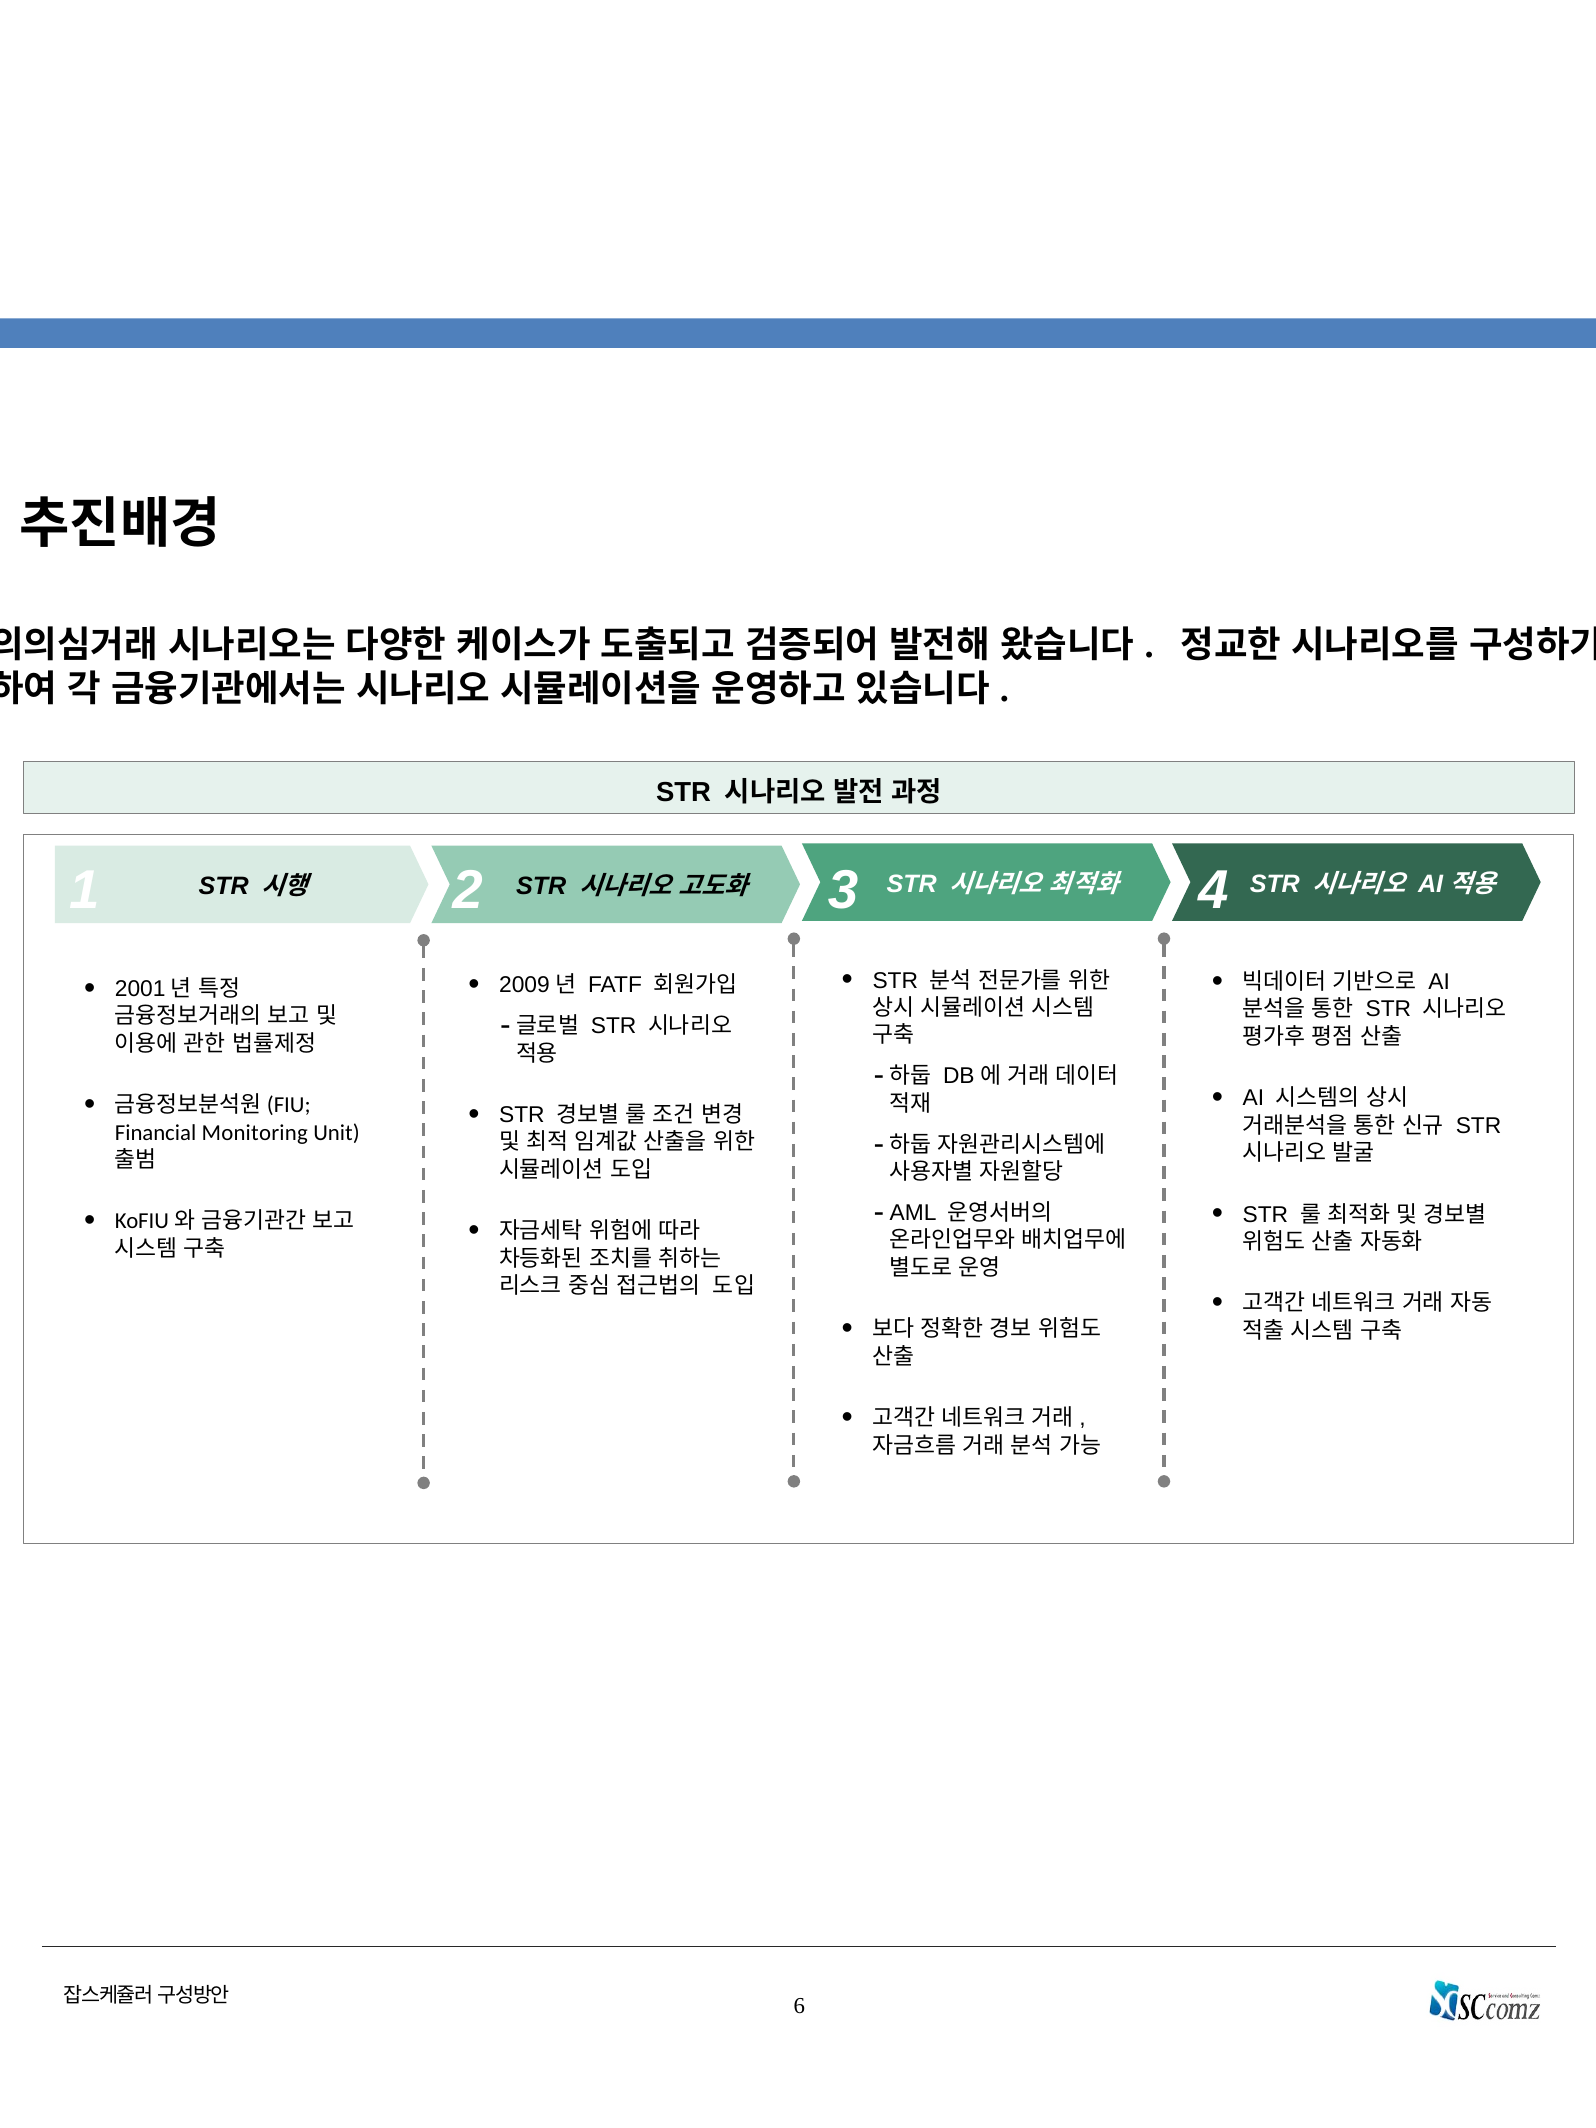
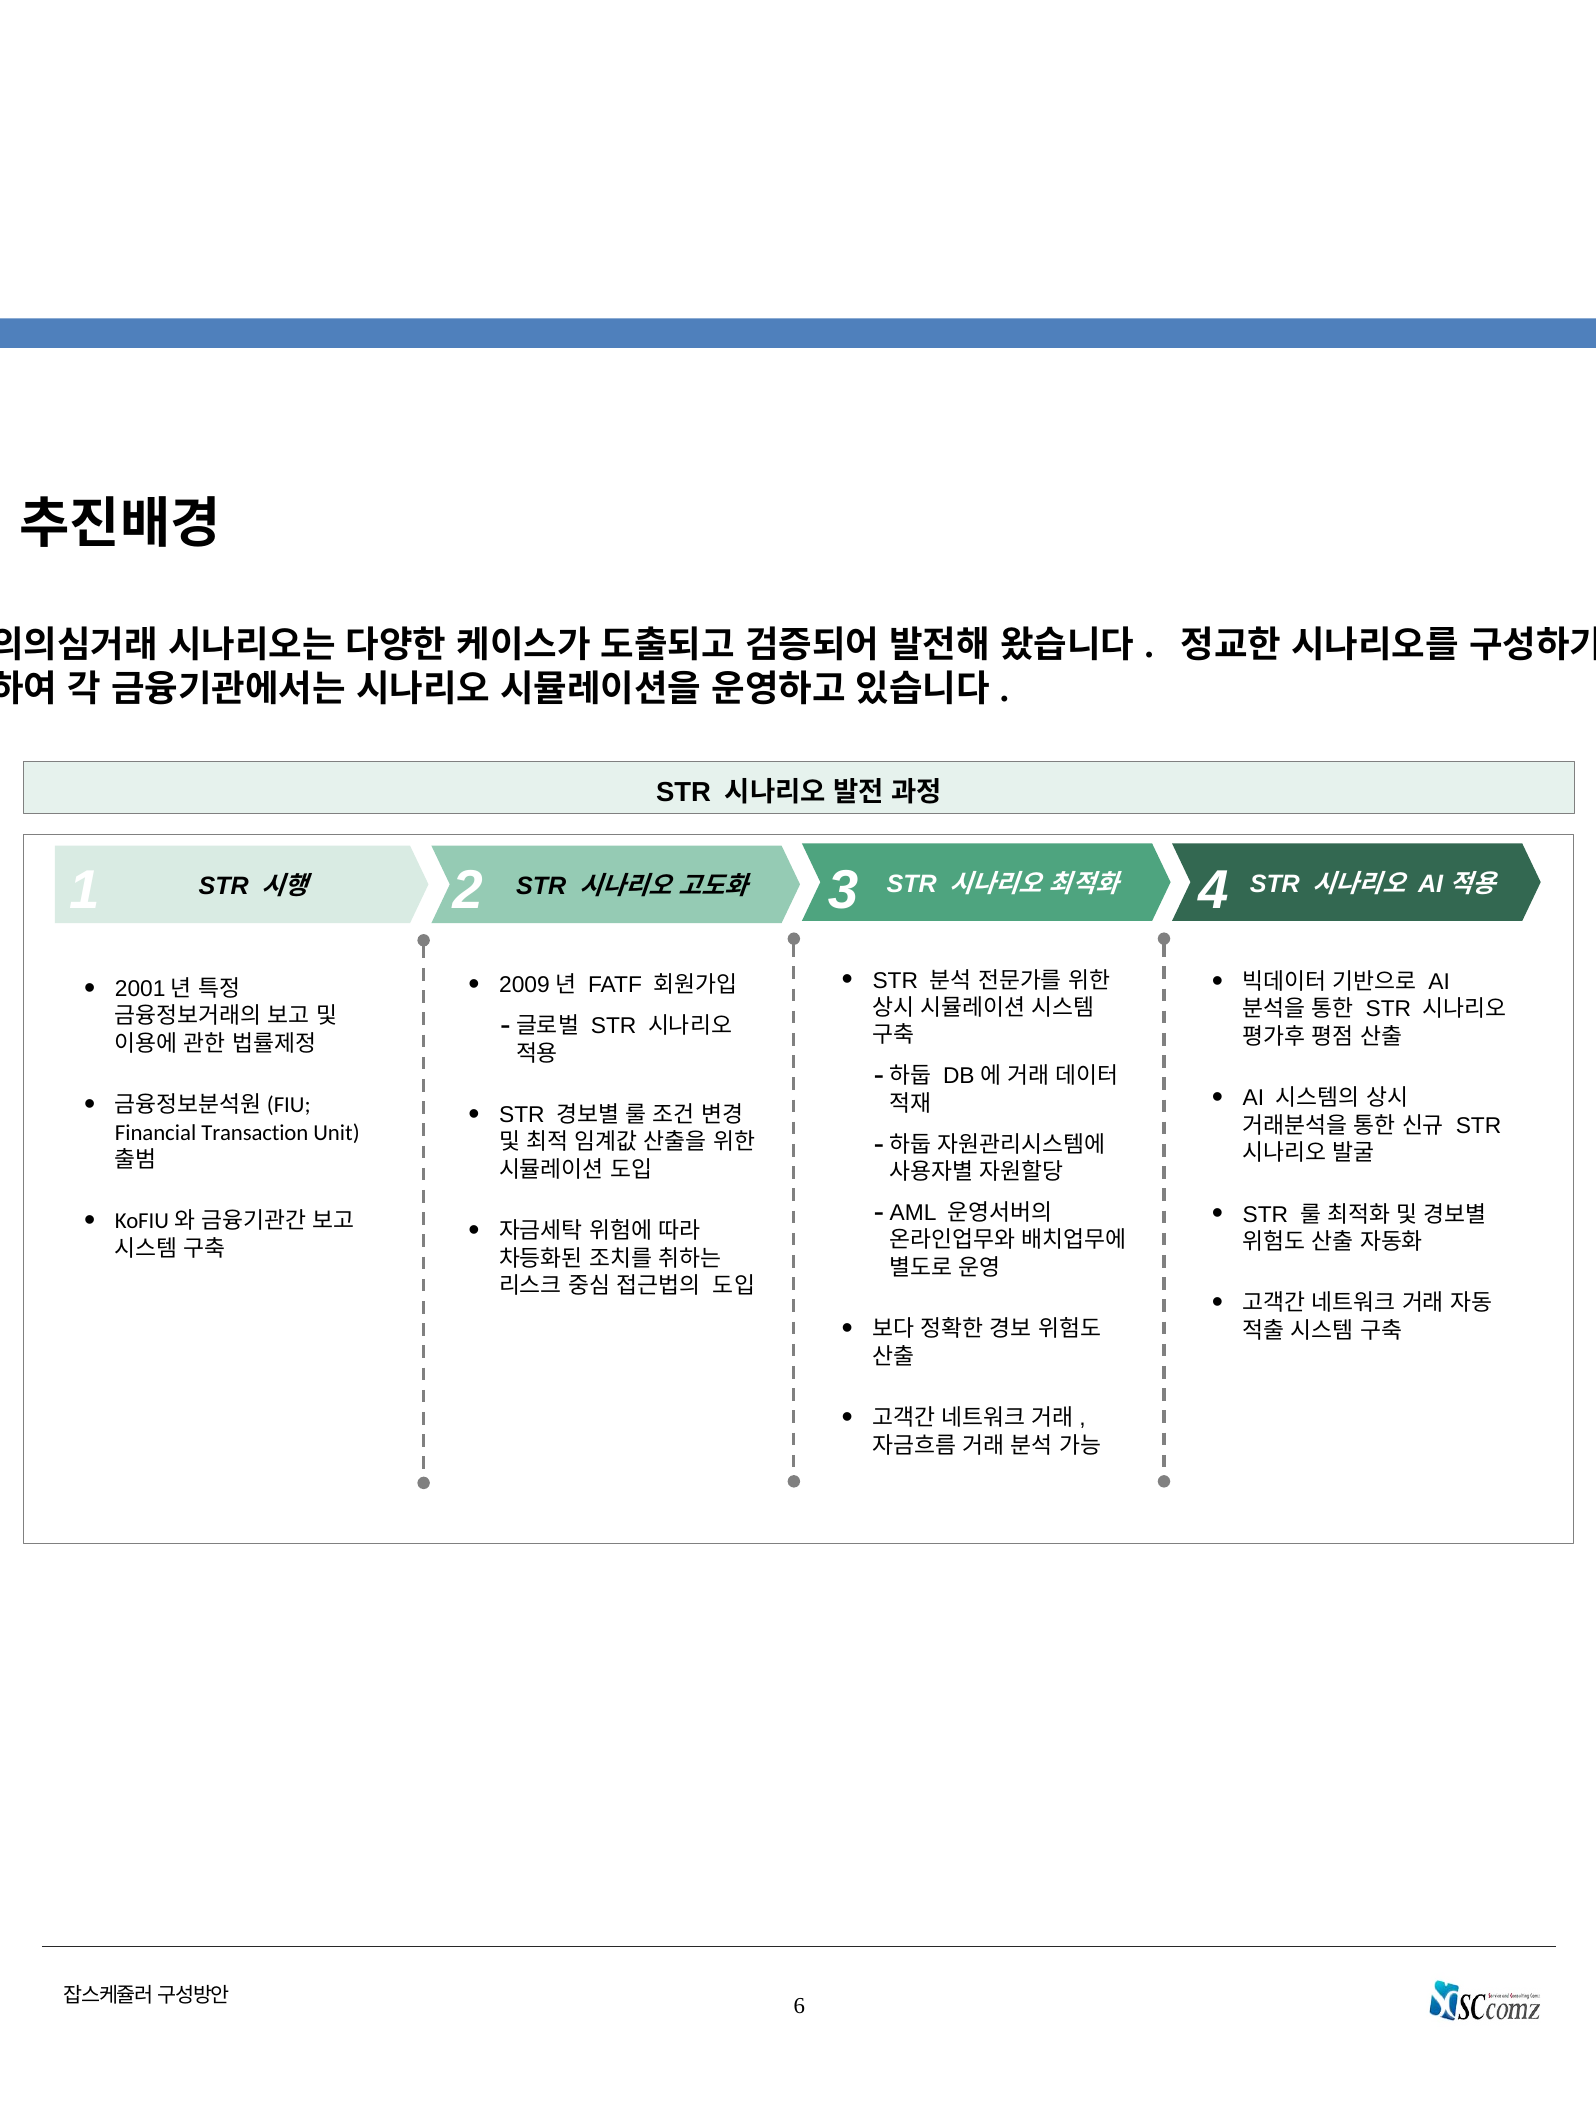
Monitoring: Monitoring -> Transaction
